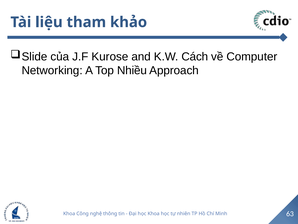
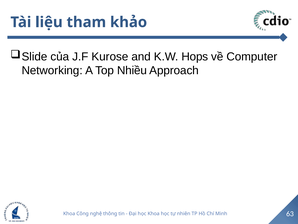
Cách: Cách -> Hops
